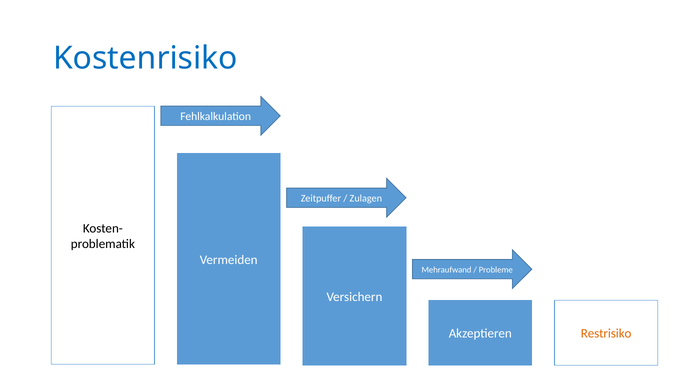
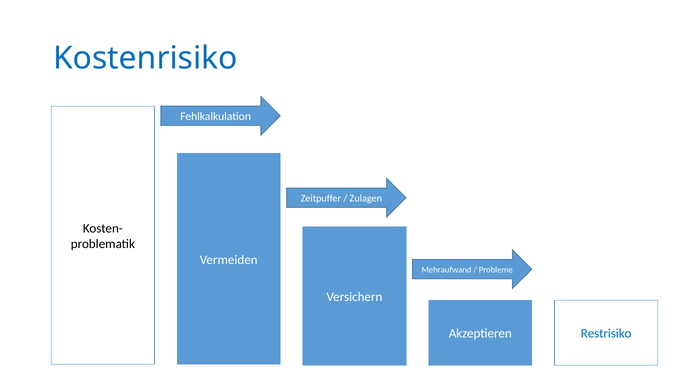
Restrisiko colour: orange -> blue
